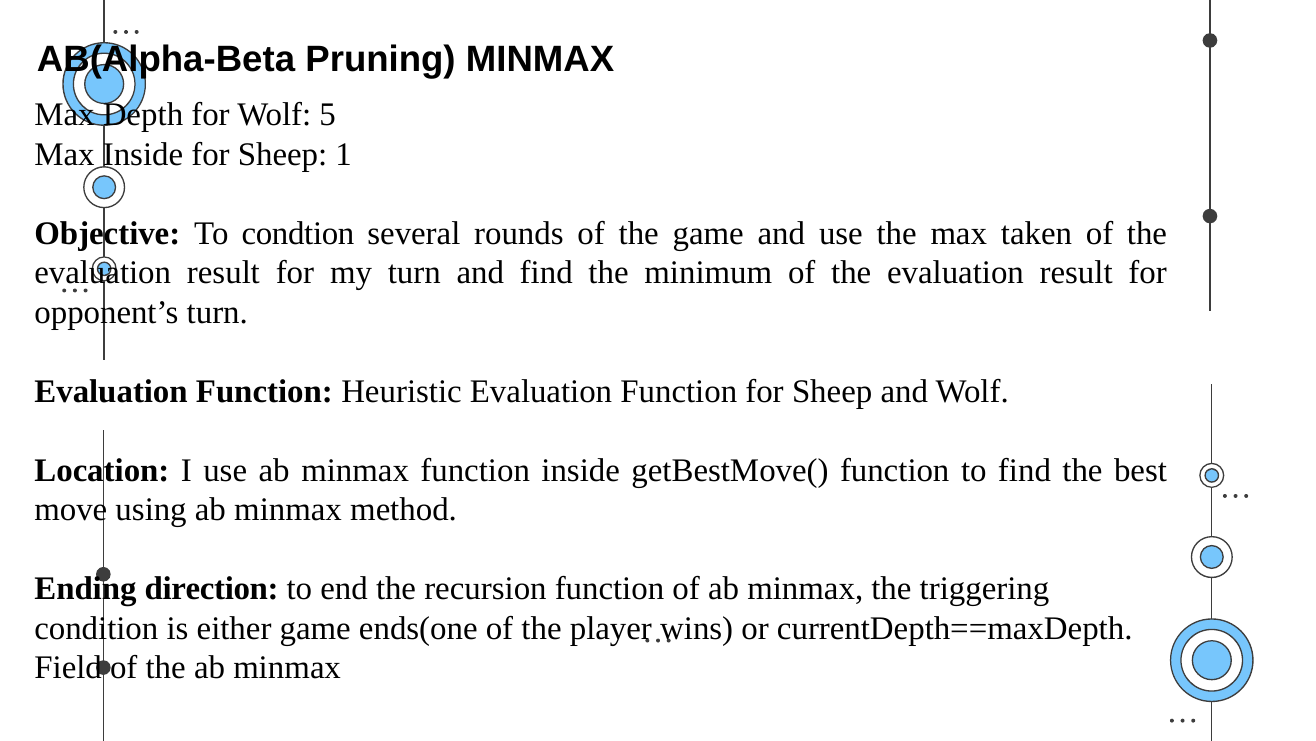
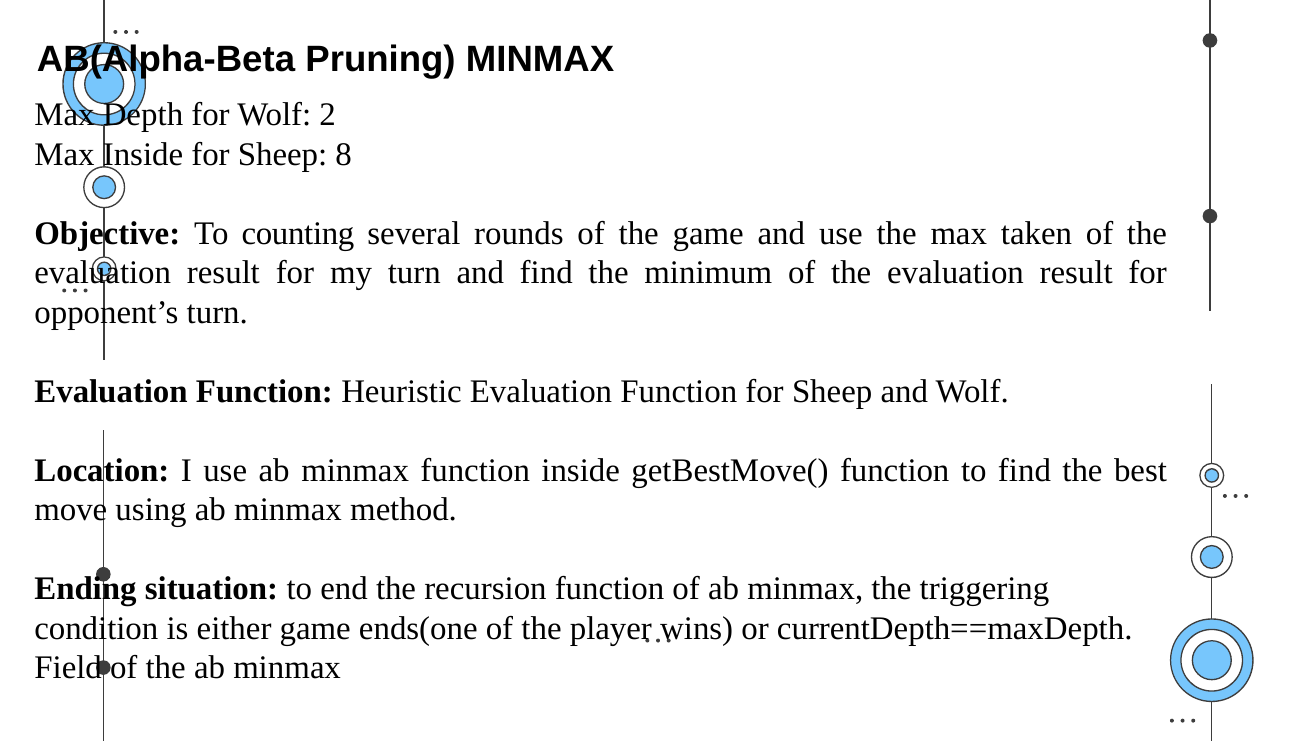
5: 5 -> 2
1: 1 -> 8
condtion: condtion -> counting
direction: direction -> situation
